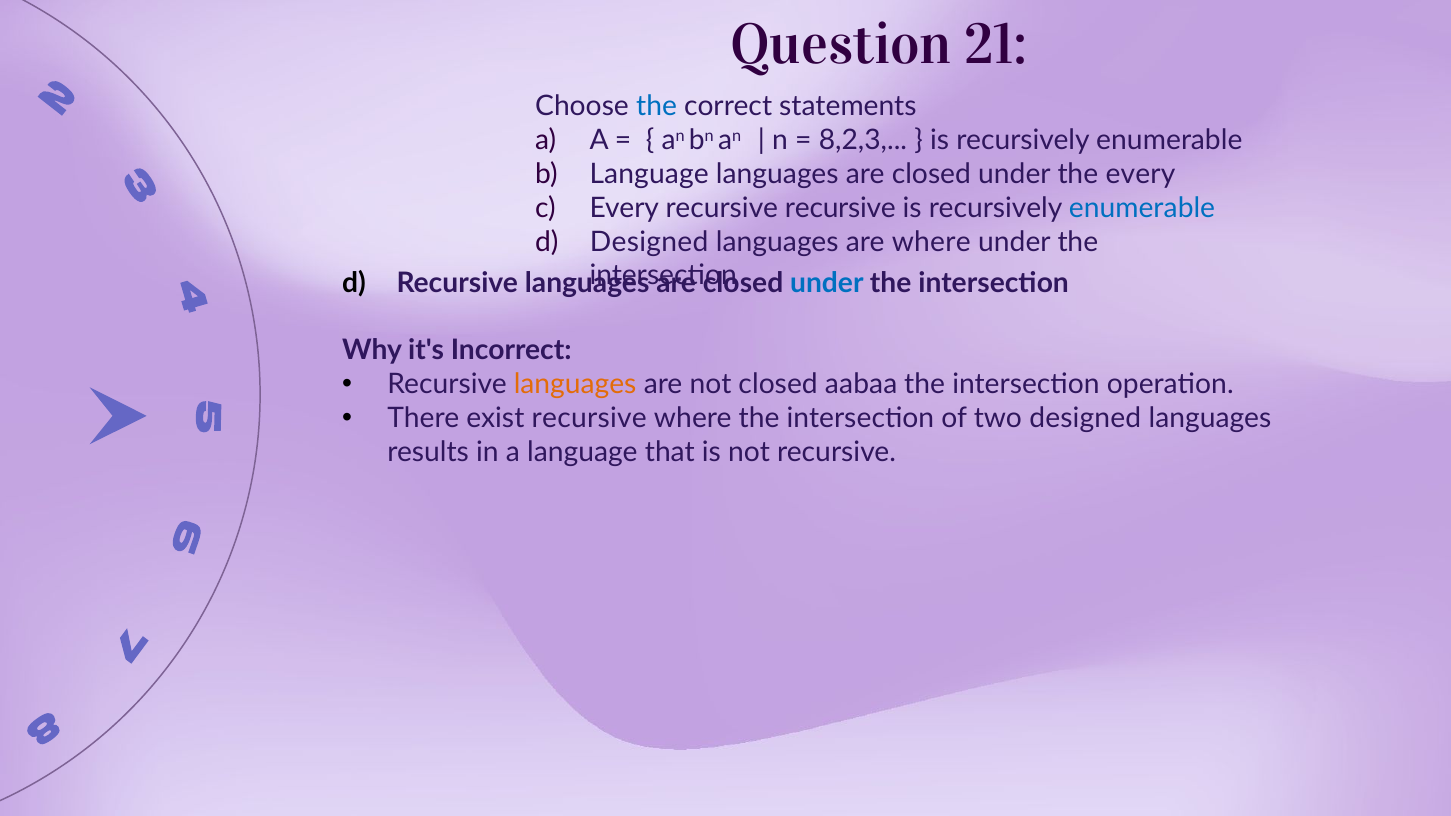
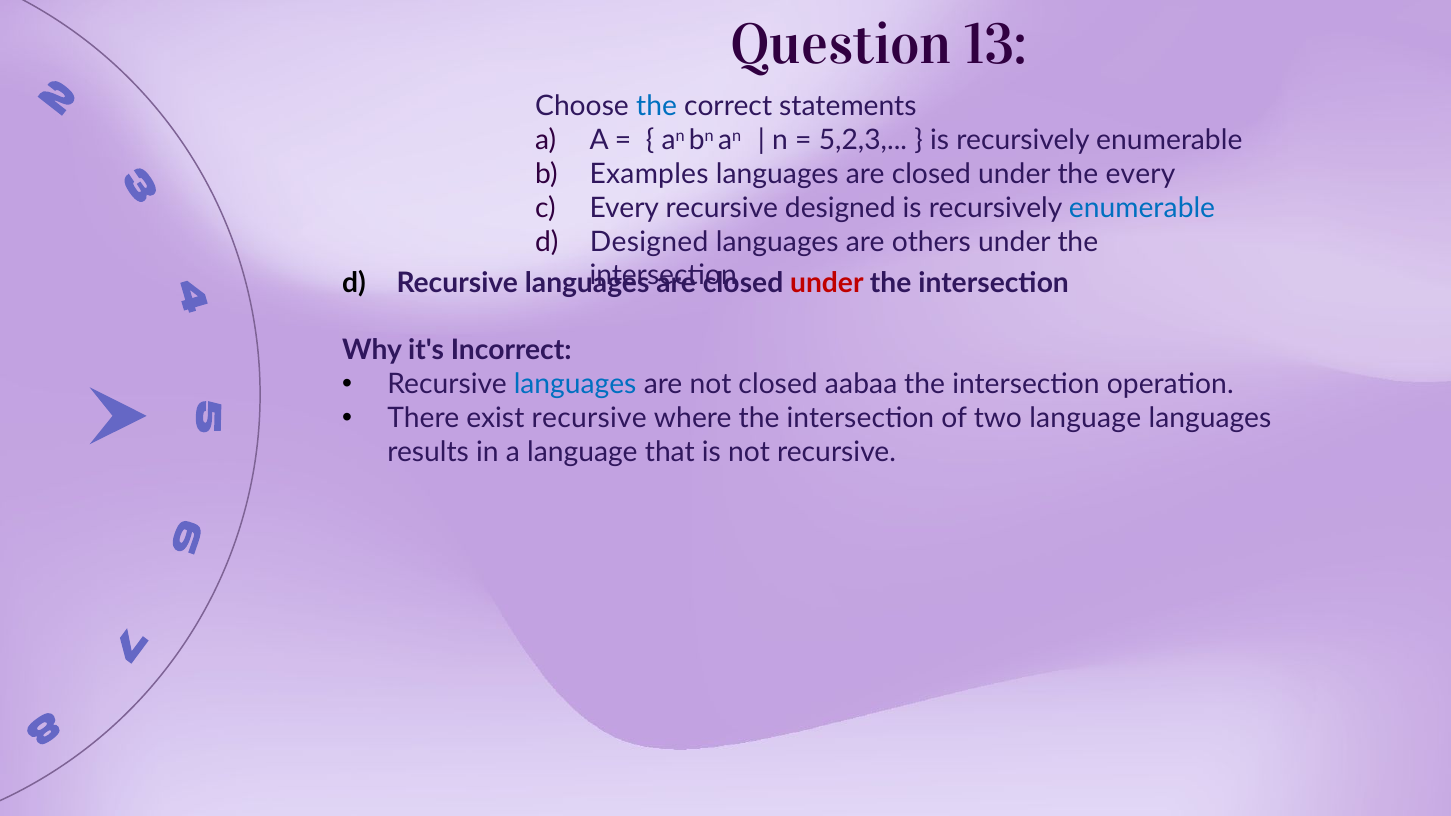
21: 21 -> 13
8,2,3: 8,2,3 -> 5,2,3
Language at (649, 174): Language -> Examples
recursive recursive: recursive -> designed
are where: where -> others
under at (827, 283) colour: blue -> red
languages at (575, 385) colour: orange -> blue
two designed: designed -> language
